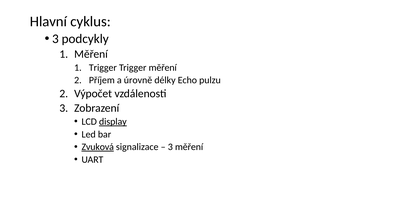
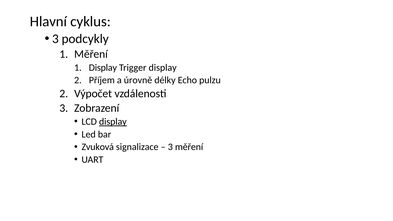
Trigger at (103, 68): Trigger -> Display
Trigger měření: měření -> display
Zvuková underline: present -> none
